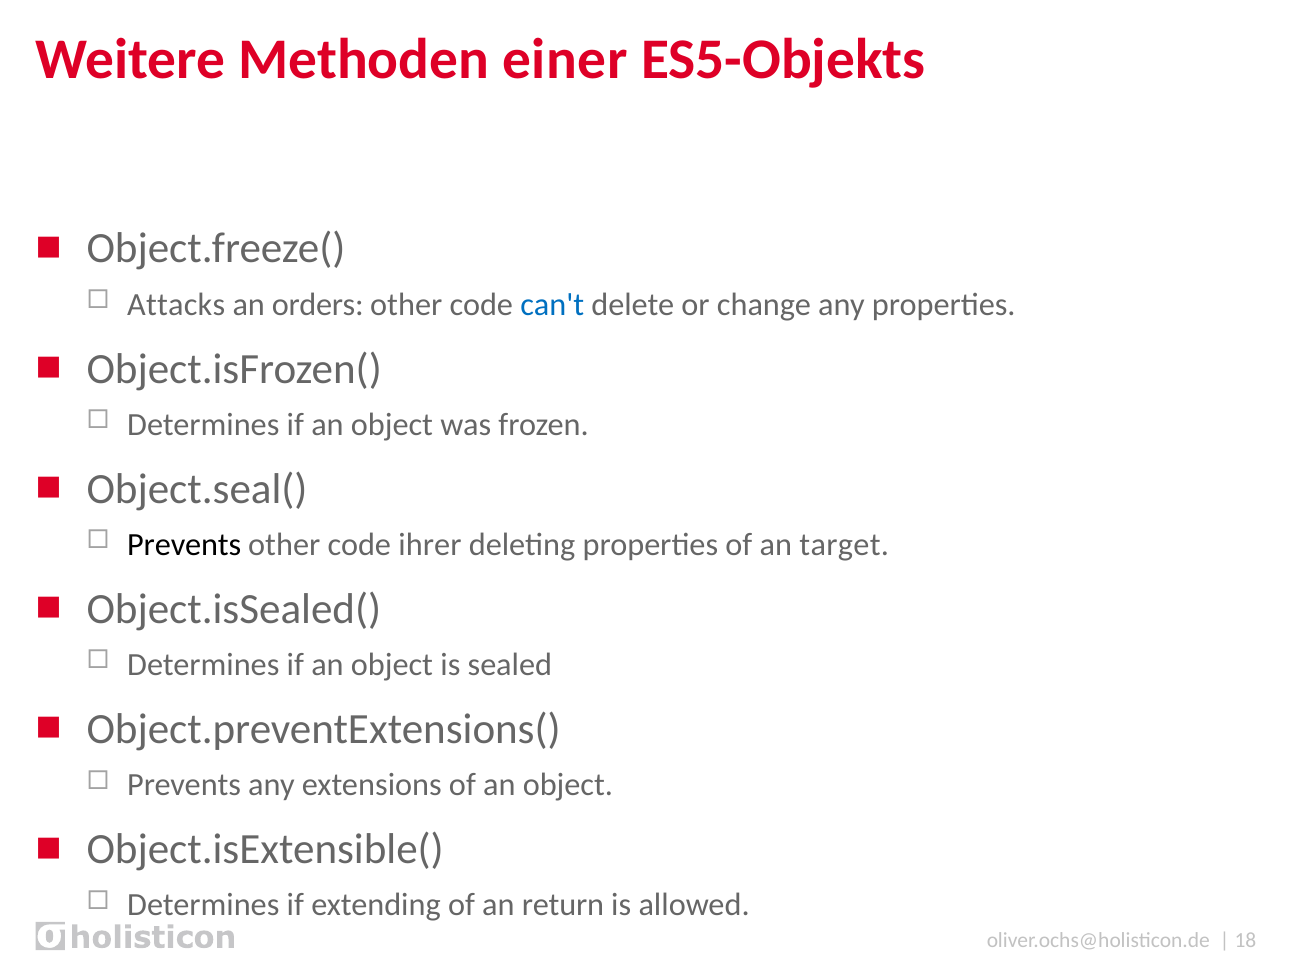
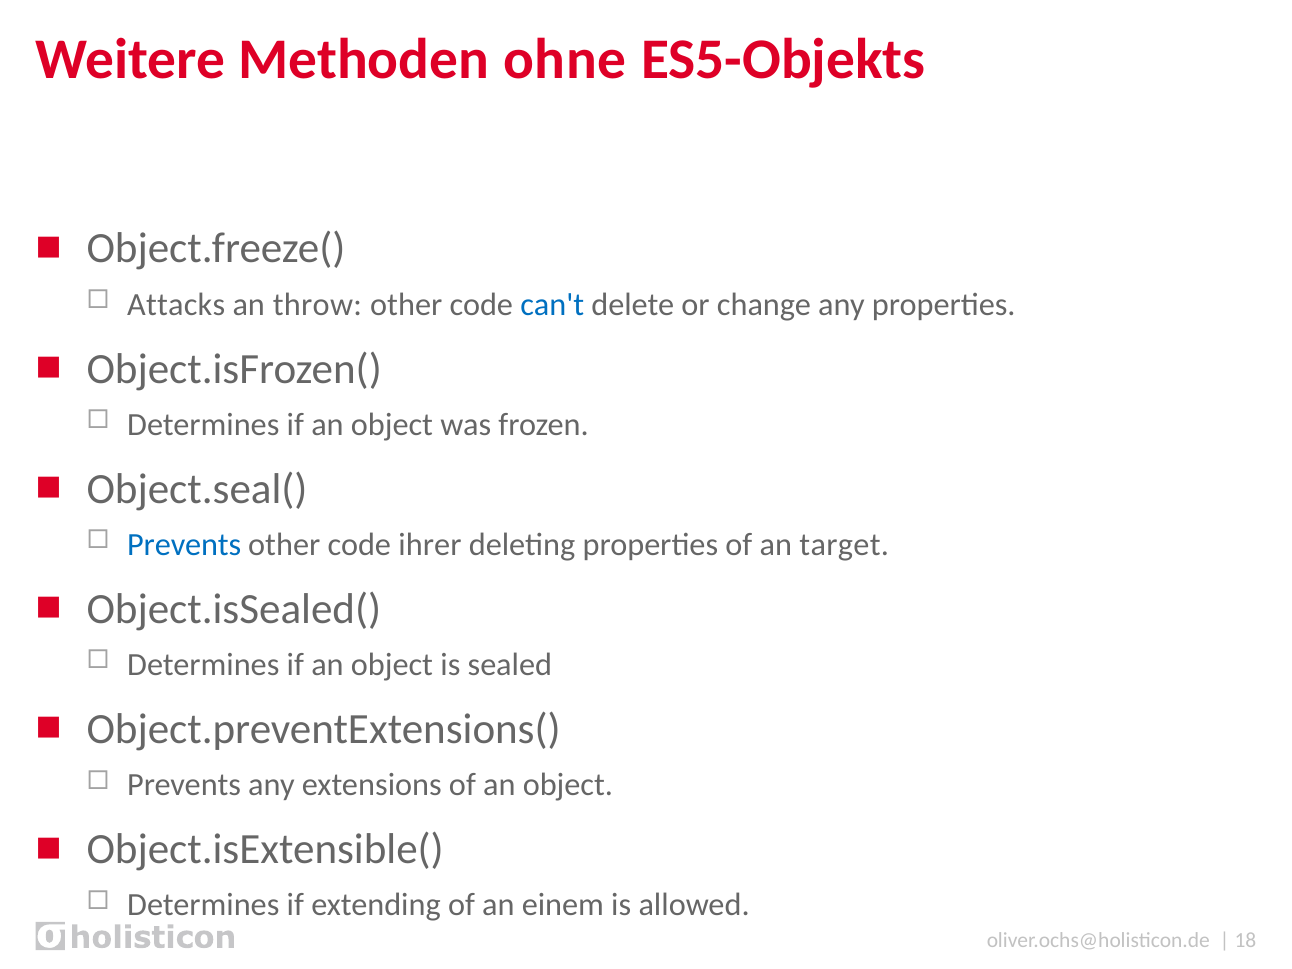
einer: einer -> ohne
orders: orders -> throw
Prevents at (184, 545) colour: black -> blue
return: return -> einem
